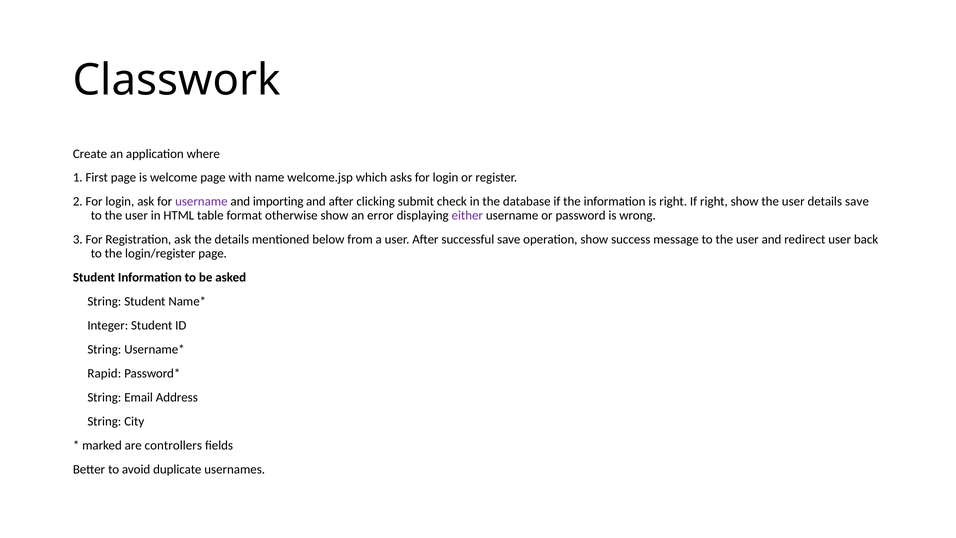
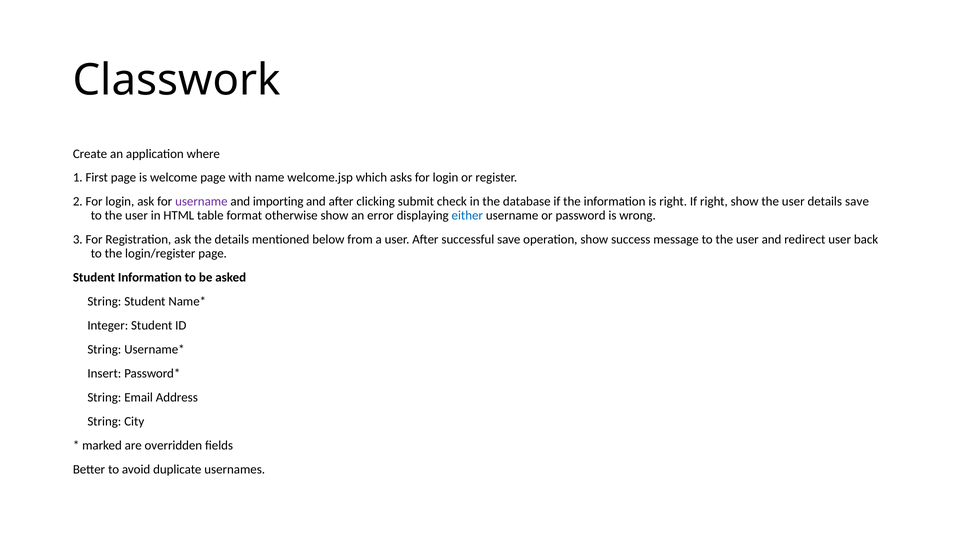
either colour: purple -> blue
Rapid: Rapid -> Insert
controllers: controllers -> overridden
